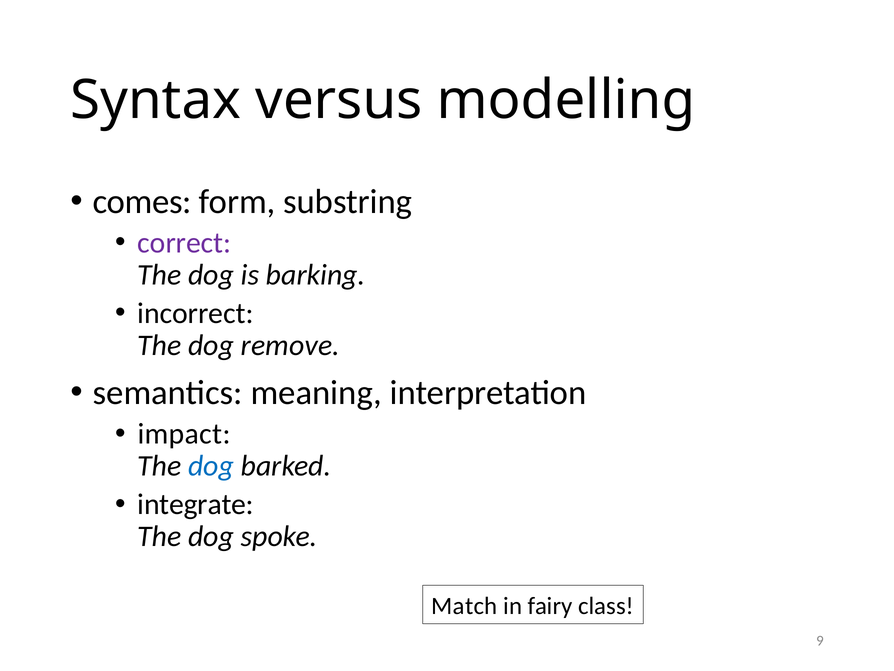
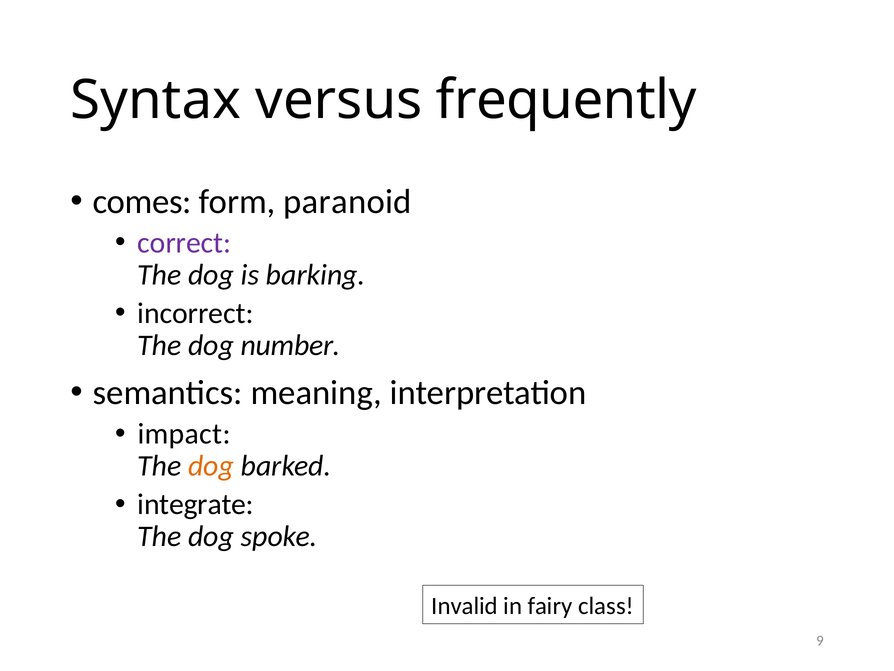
modelling: modelling -> frequently
substring: substring -> paranoid
remove: remove -> number
dog at (211, 466) colour: blue -> orange
Match: Match -> Invalid
